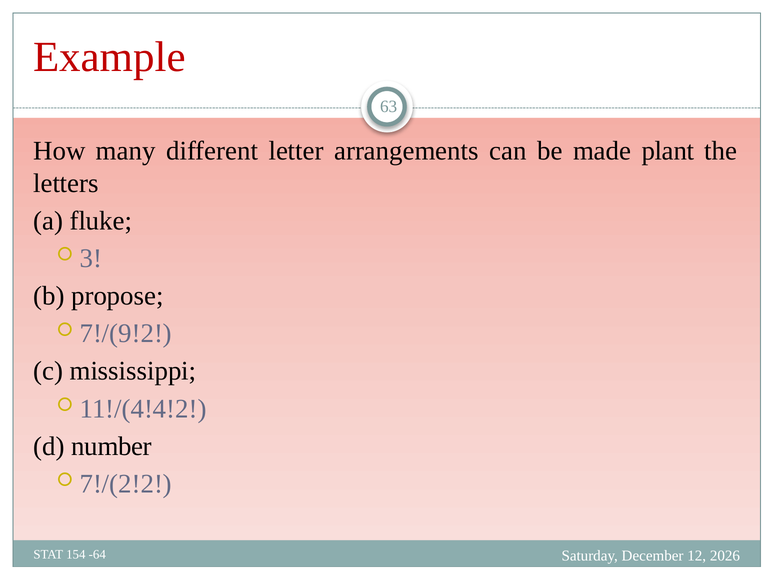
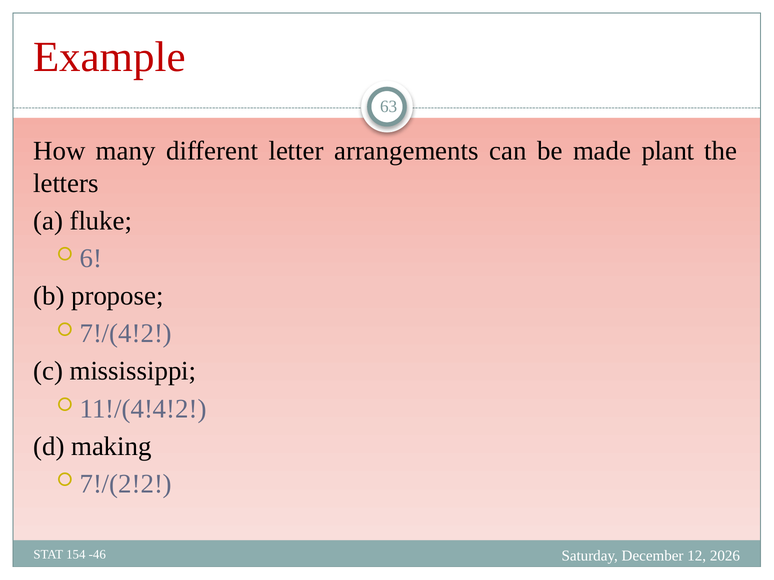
3: 3 -> 6
7!/(9!2: 7!/(9!2 -> 7!/(4!2
number: number -> making
-64: -64 -> -46
